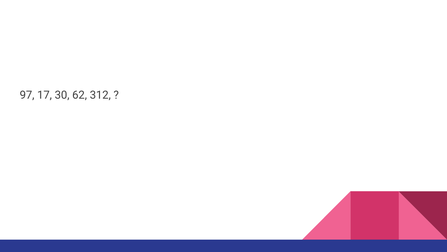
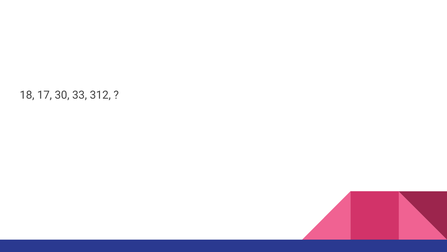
97: 97 -> 18
62: 62 -> 33
